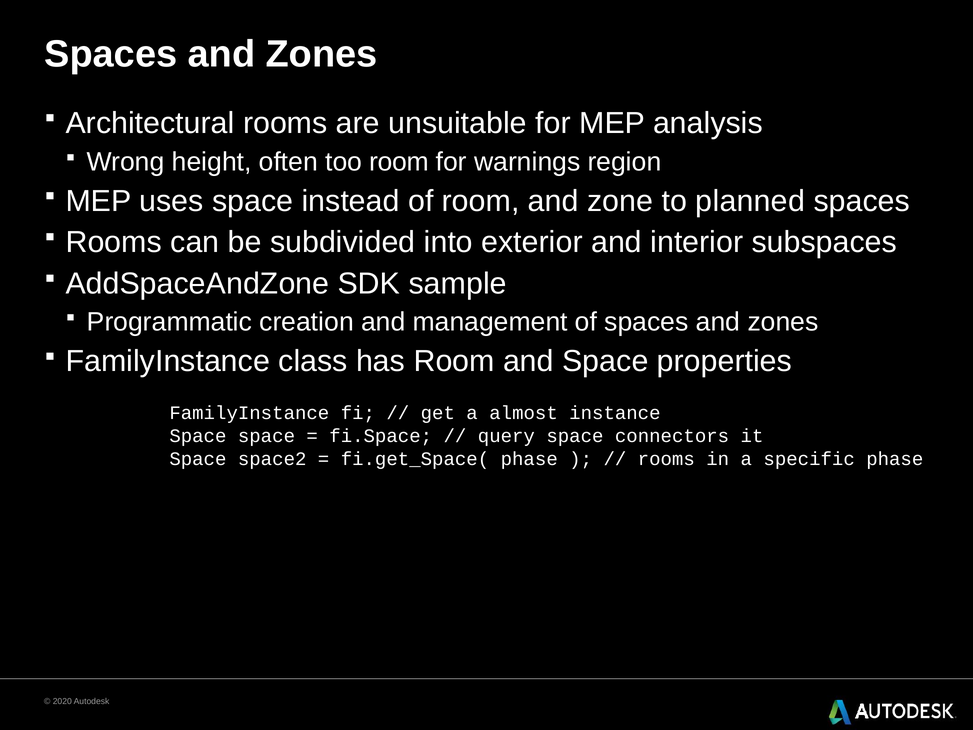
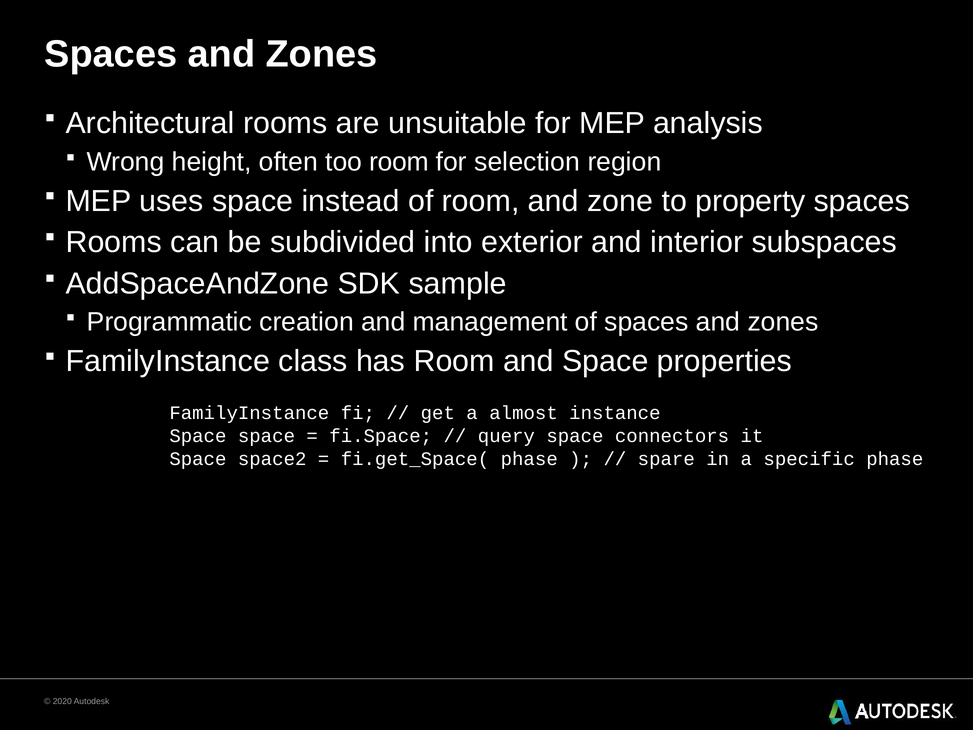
warnings: warnings -> selection
planned: planned -> property
rooms at (666, 459): rooms -> spare
